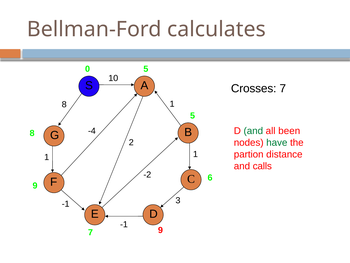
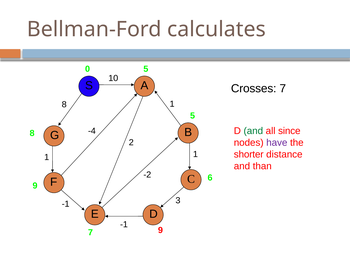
been: been -> since
have colour: green -> purple
partion: partion -> shorter
calls: calls -> than
